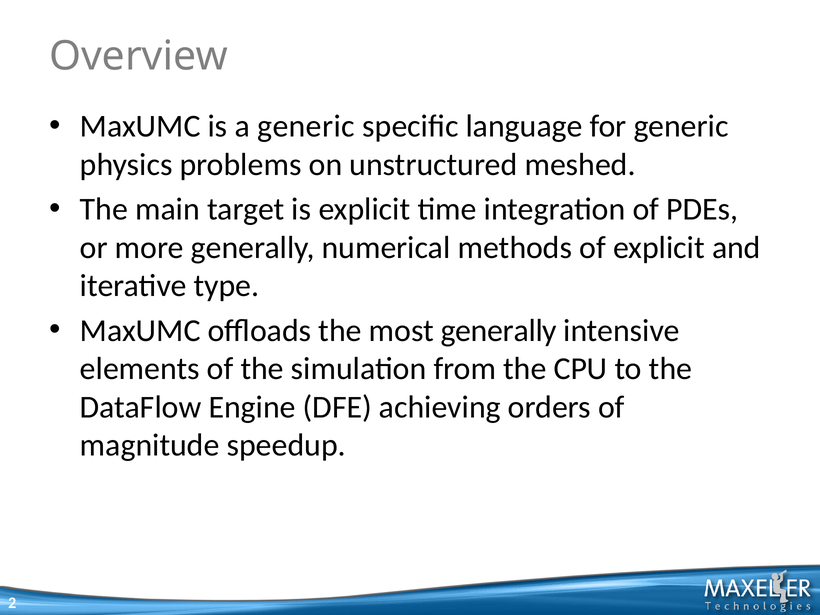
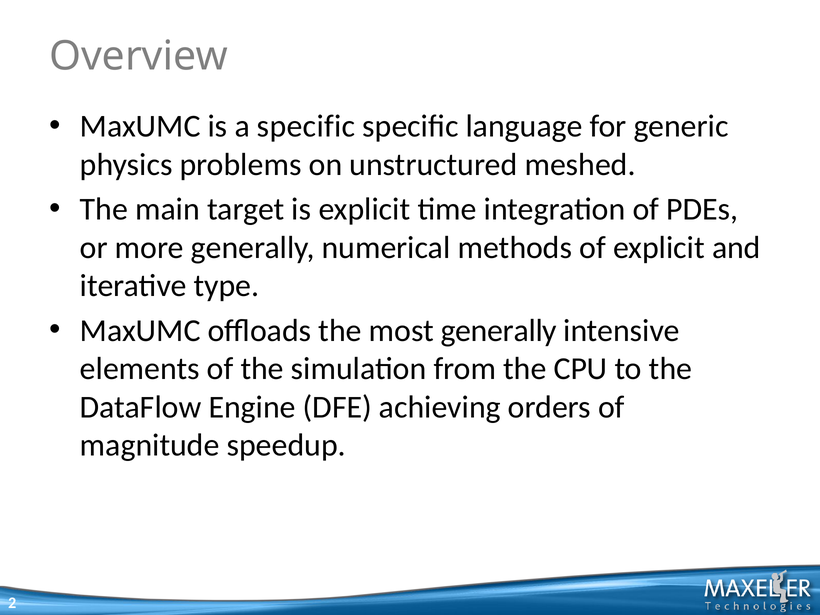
a generic: generic -> specific
